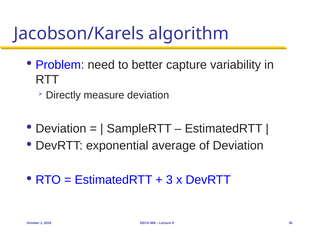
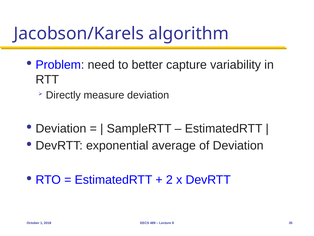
3: 3 -> 2
